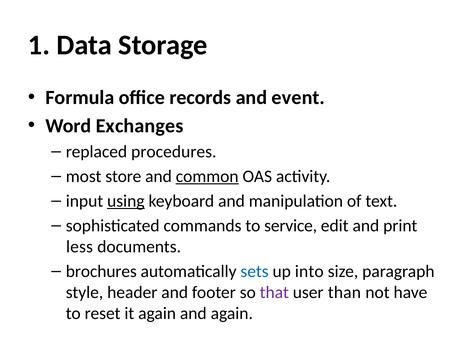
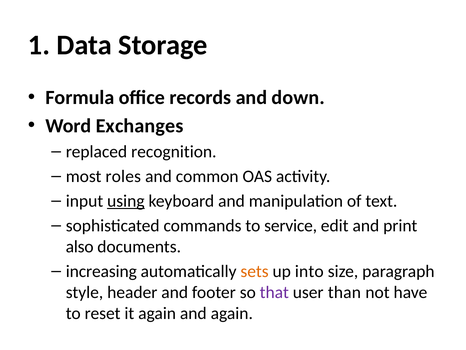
event: event -> down
procedures: procedures -> recognition
store: store -> roles
common underline: present -> none
less: less -> also
brochures: brochures -> increasing
sets colour: blue -> orange
